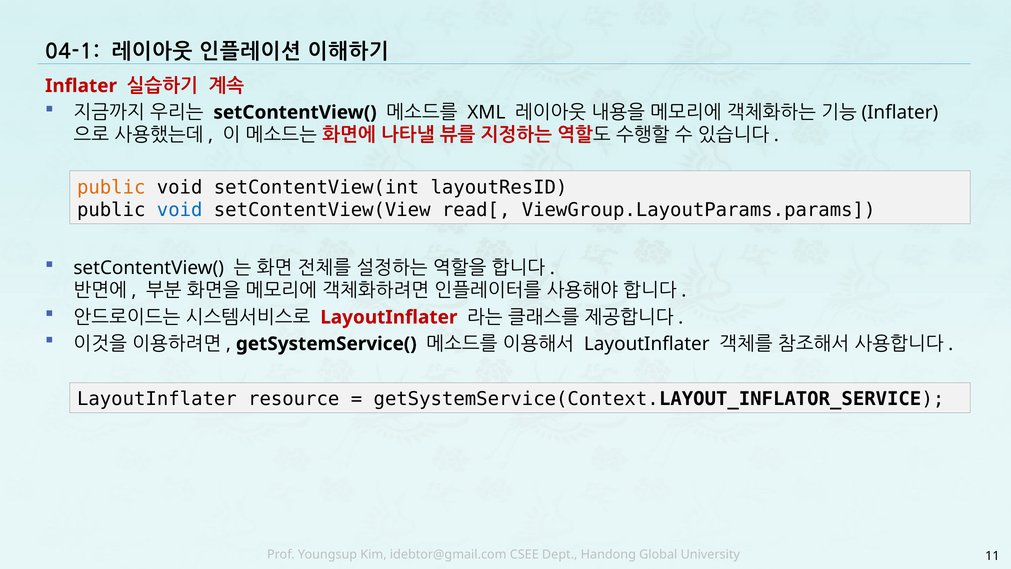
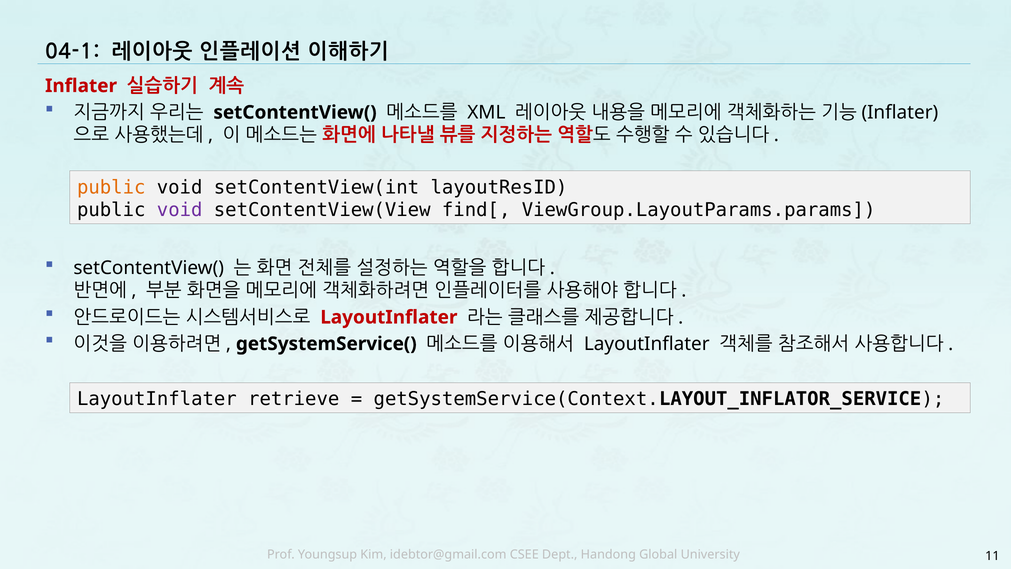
void at (180, 210) colour: blue -> purple
read[: read[ -> find[
resource: resource -> retrieve
